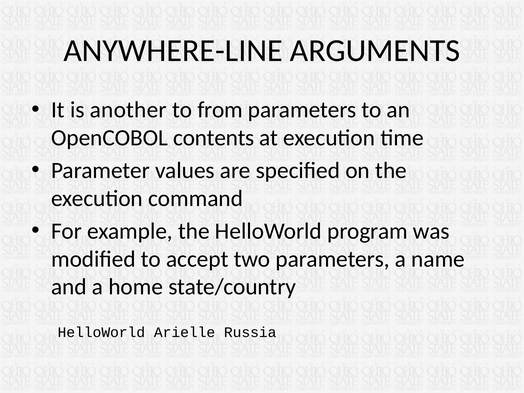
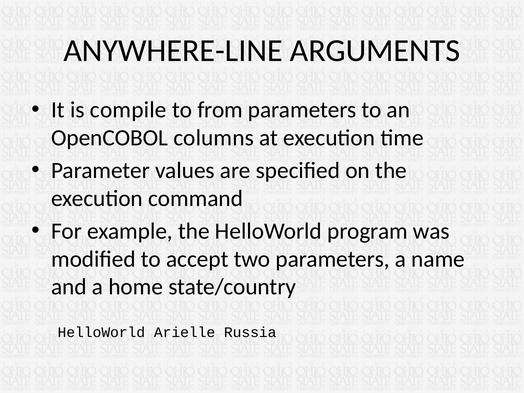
another: another -> compile
contents: contents -> columns
